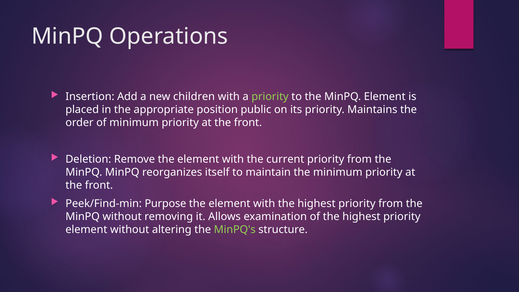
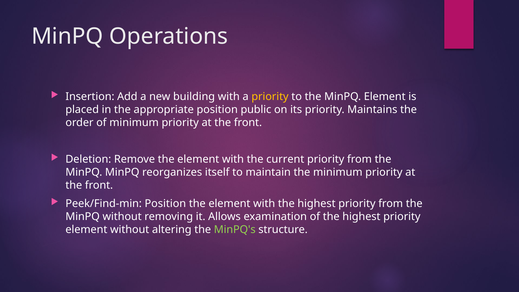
children: children -> building
priority at (270, 97) colour: light green -> yellow
Peek/Find-min Purpose: Purpose -> Position
